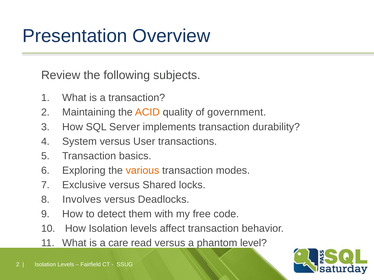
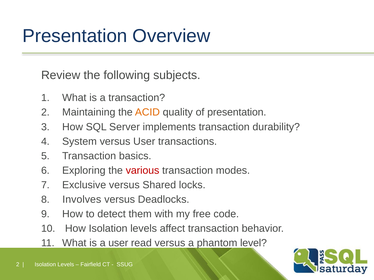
of government: government -> presentation
various colour: orange -> red
a care: care -> user
